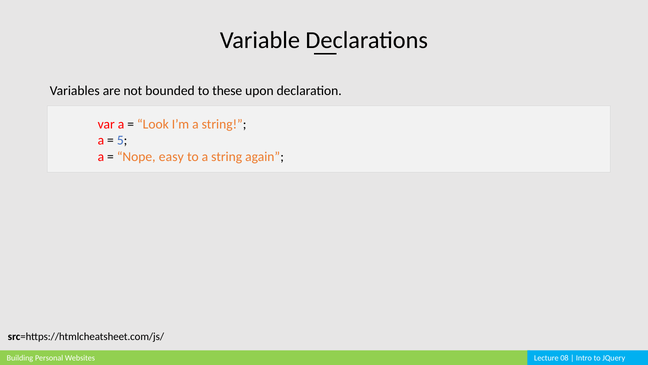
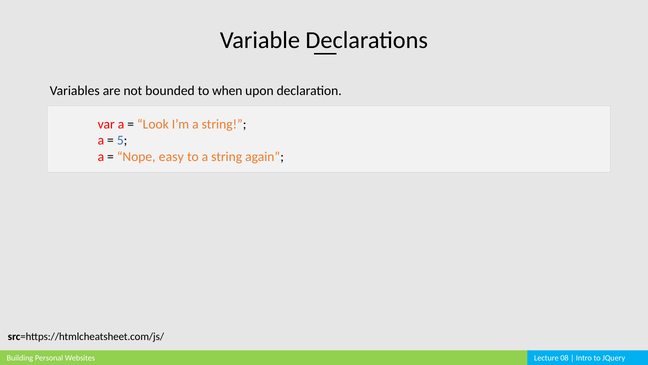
these: these -> when
